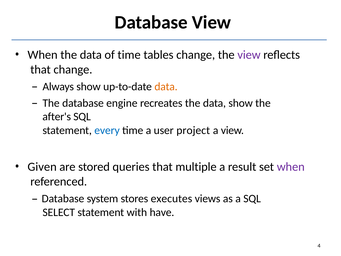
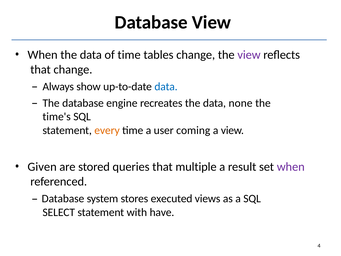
data at (166, 86) colour: orange -> blue
data show: show -> none
after's: after's -> time's
every colour: blue -> orange
project: project -> coming
executes: executes -> executed
